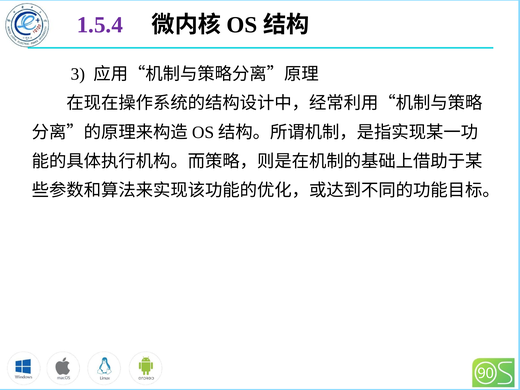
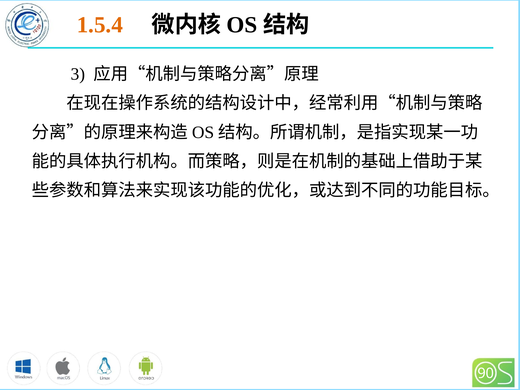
1.5.4 colour: purple -> orange
